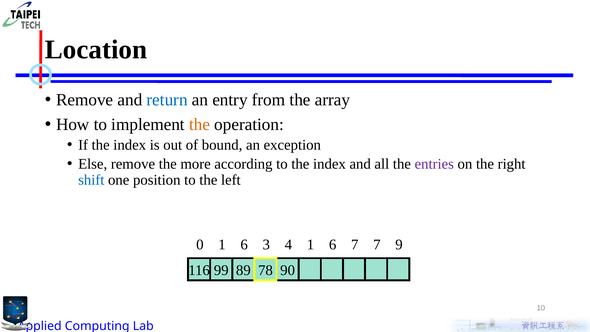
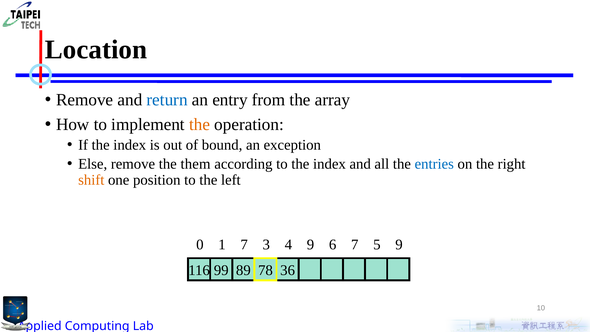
more: more -> them
entries colour: purple -> blue
shift colour: blue -> orange
0 1 6: 6 -> 7
4 1: 1 -> 9
7 7: 7 -> 5
90: 90 -> 36
